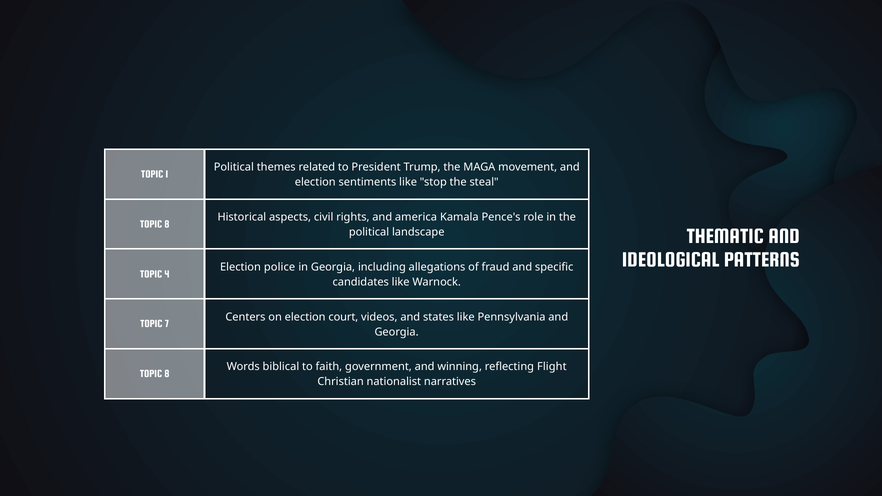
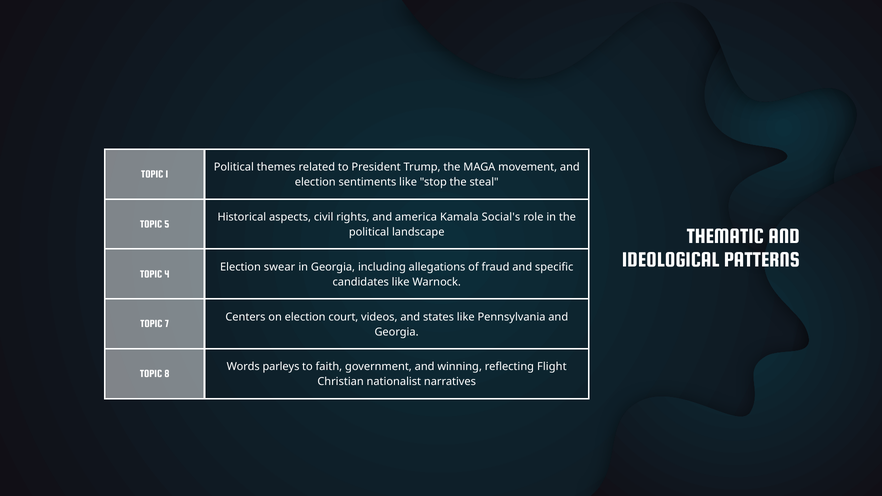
8 at (167, 224): 8 -> 5
Pence's: Pence's -> Social's
police: police -> swear
biblical: biblical -> parleys
